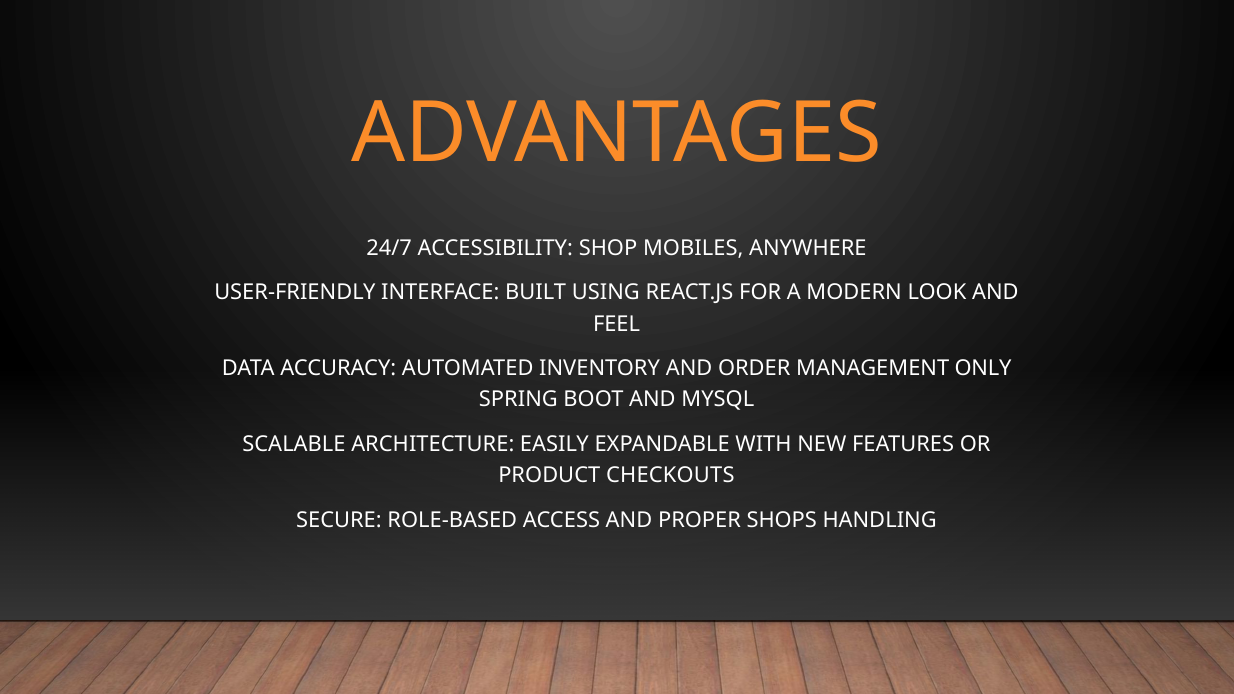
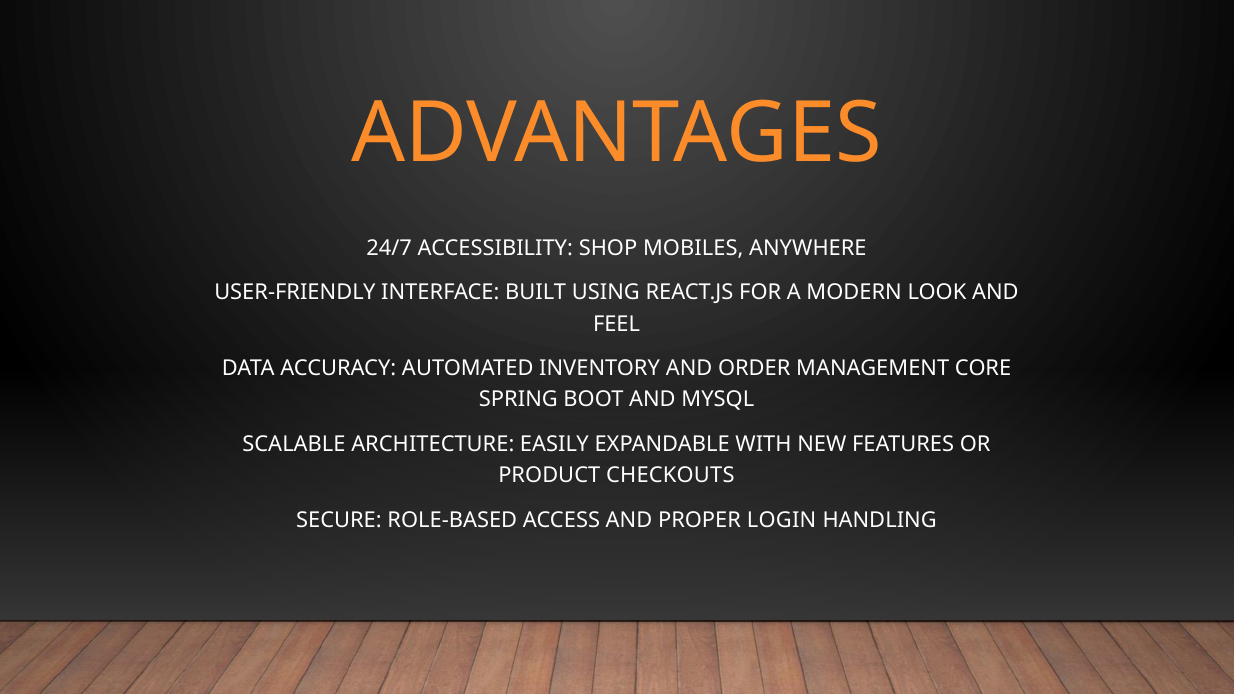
ONLY: ONLY -> CORE
SHOPS: SHOPS -> LOGIN
